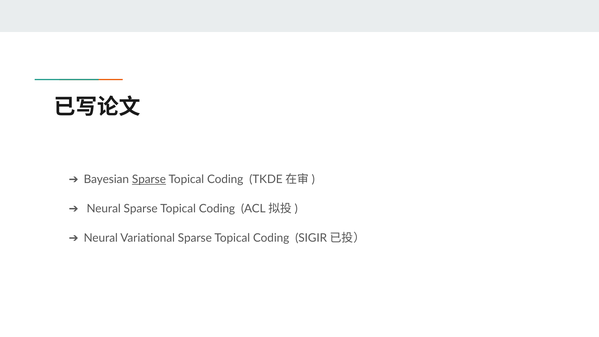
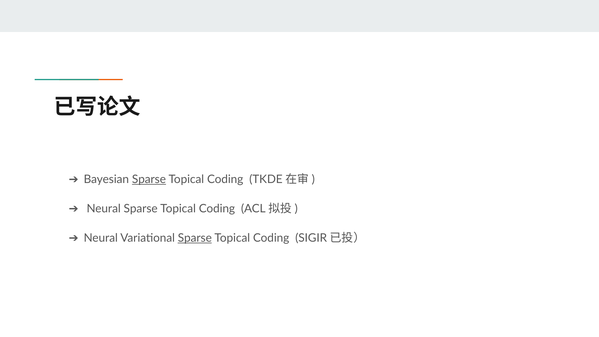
Sparse at (195, 238) underline: none -> present
